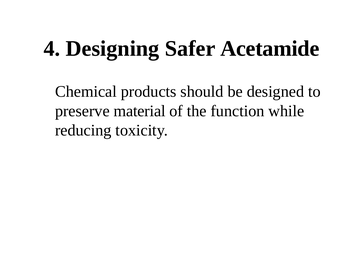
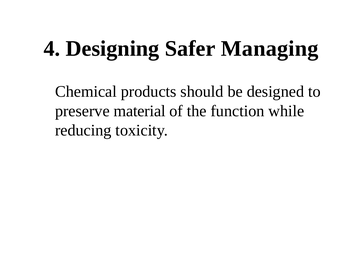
Acetamide: Acetamide -> Managing
